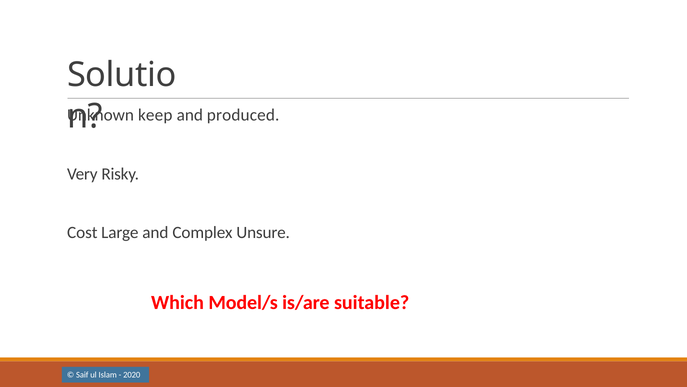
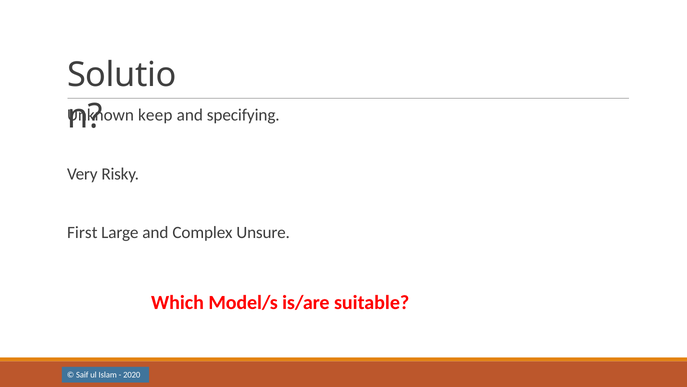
produced: produced -> specifying
Cost: Cost -> First
